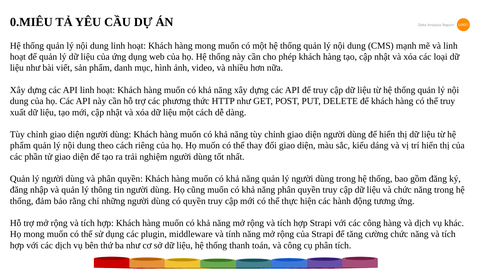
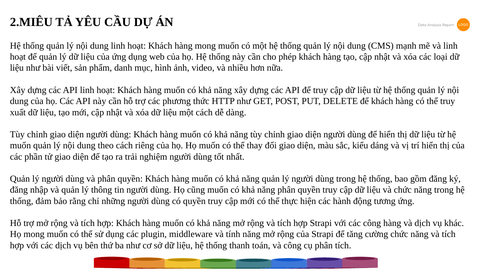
0.MIÊU: 0.MIÊU -> 2.MIÊU
phẩm at (20, 145): phẩm -> muốn
